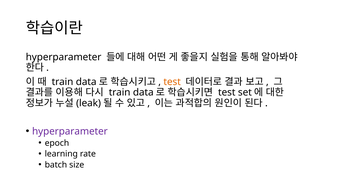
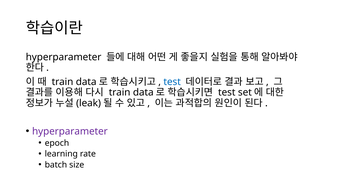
test at (172, 82) colour: orange -> blue
